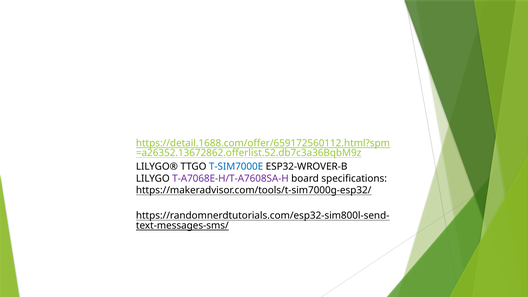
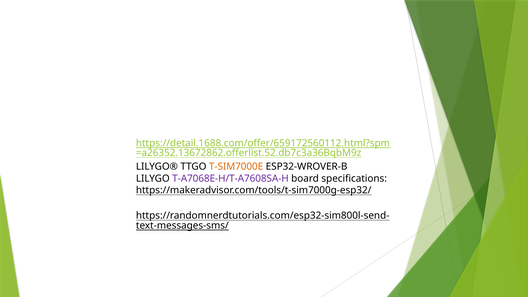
T-SIM7000E colour: blue -> orange
